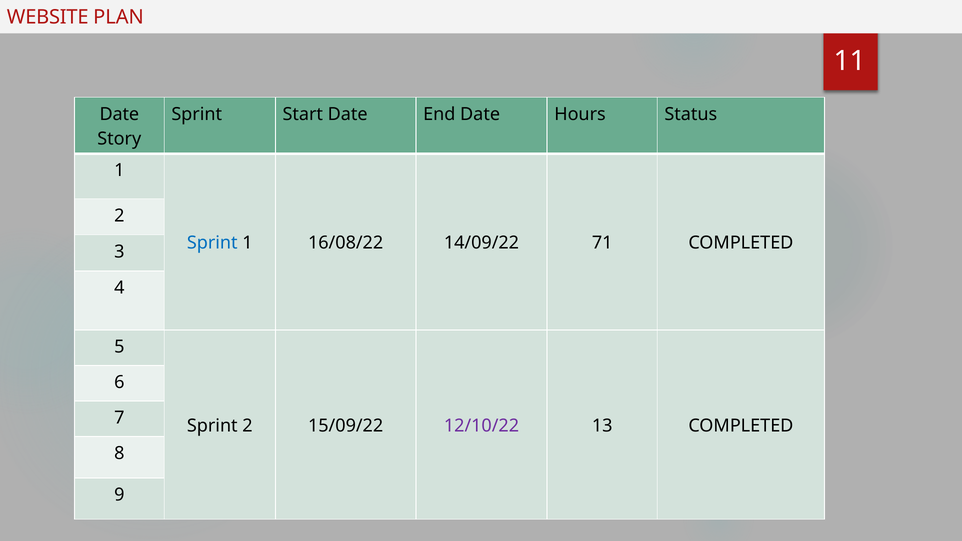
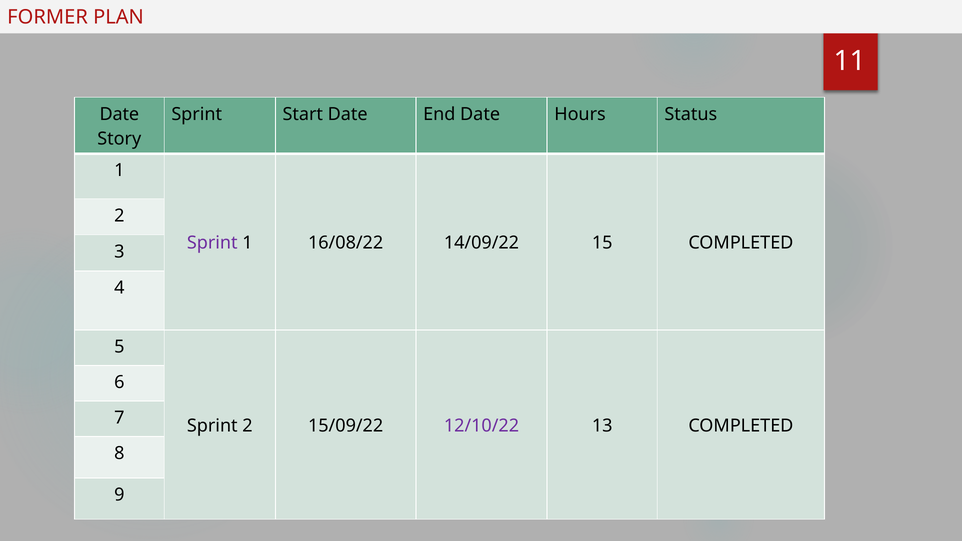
WEBSITE: WEBSITE -> FORMER
Sprint at (212, 243) colour: blue -> purple
71: 71 -> 15
